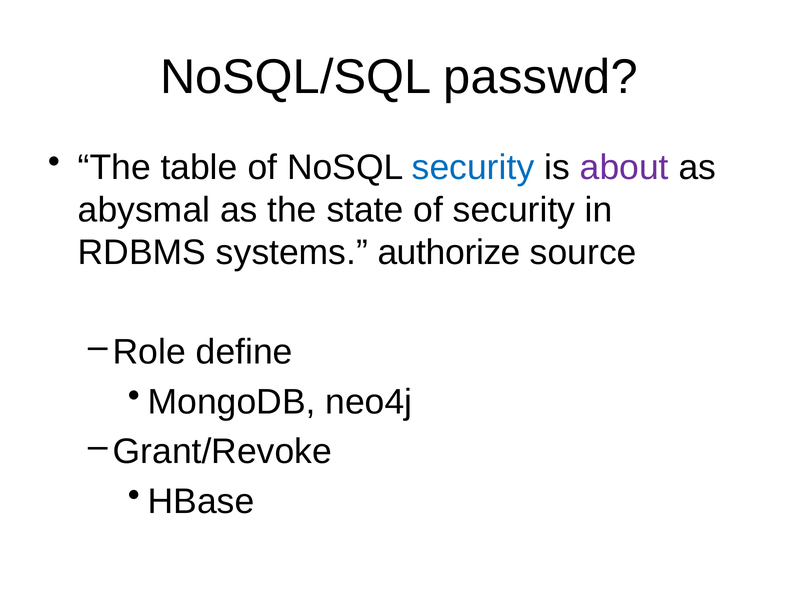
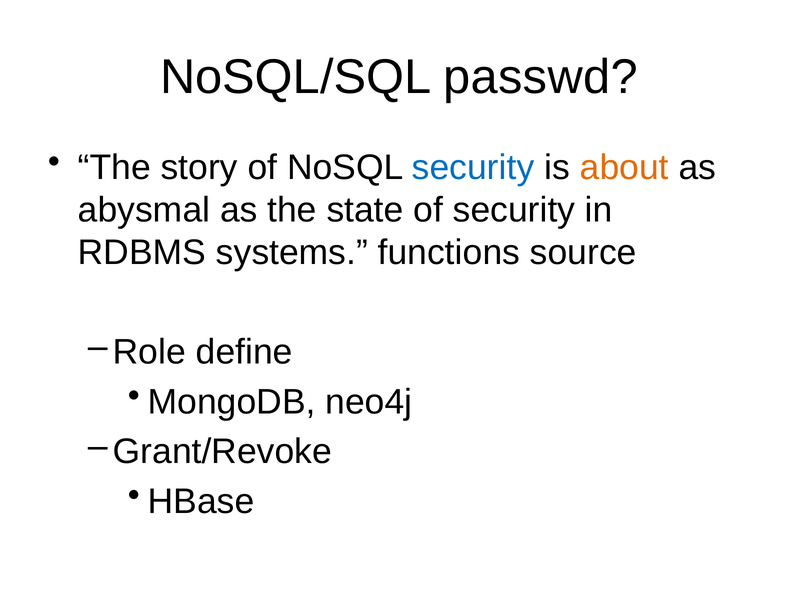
table: table -> story
about colour: purple -> orange
authorize: authorize -> functions
